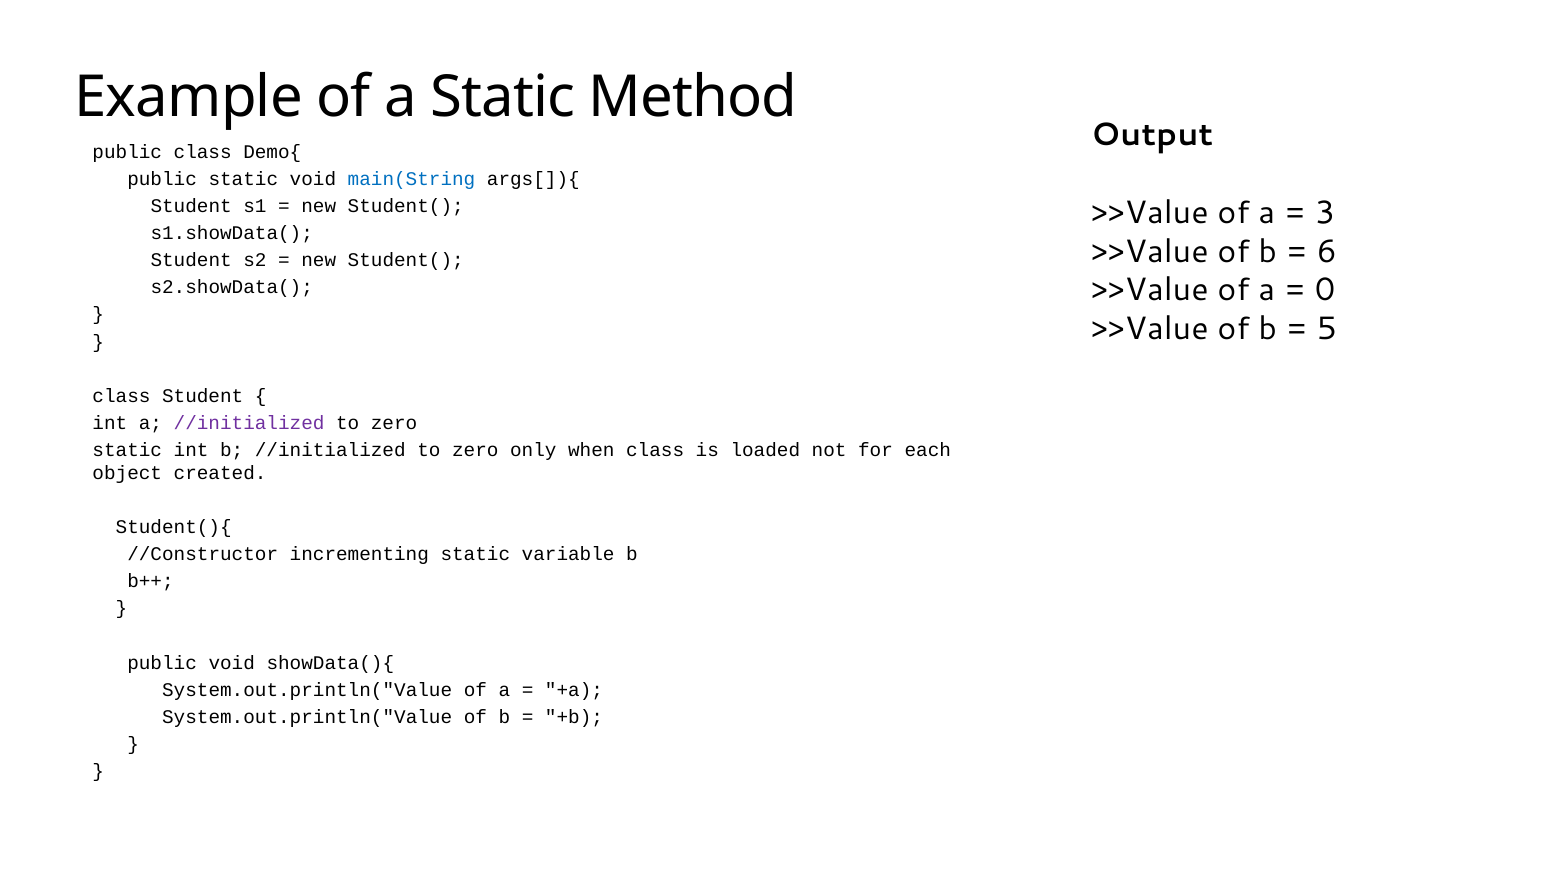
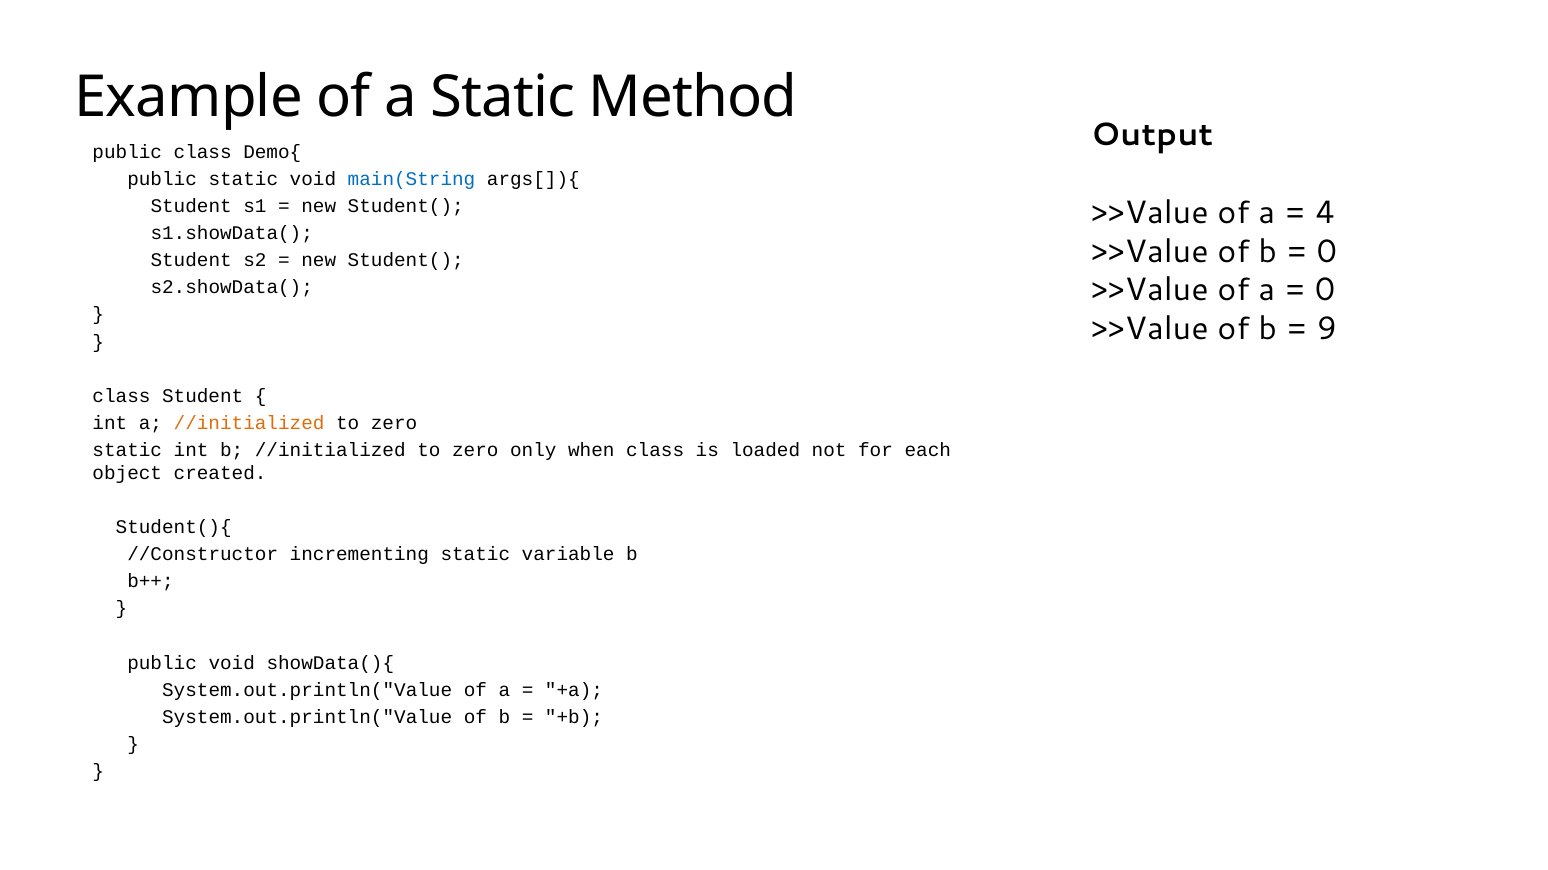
3: 3 -> 4
6 at (1327, 252): 6 -> 0
5: 5 -> 9
//initialized at (249, 423) colour: purple -> orange
